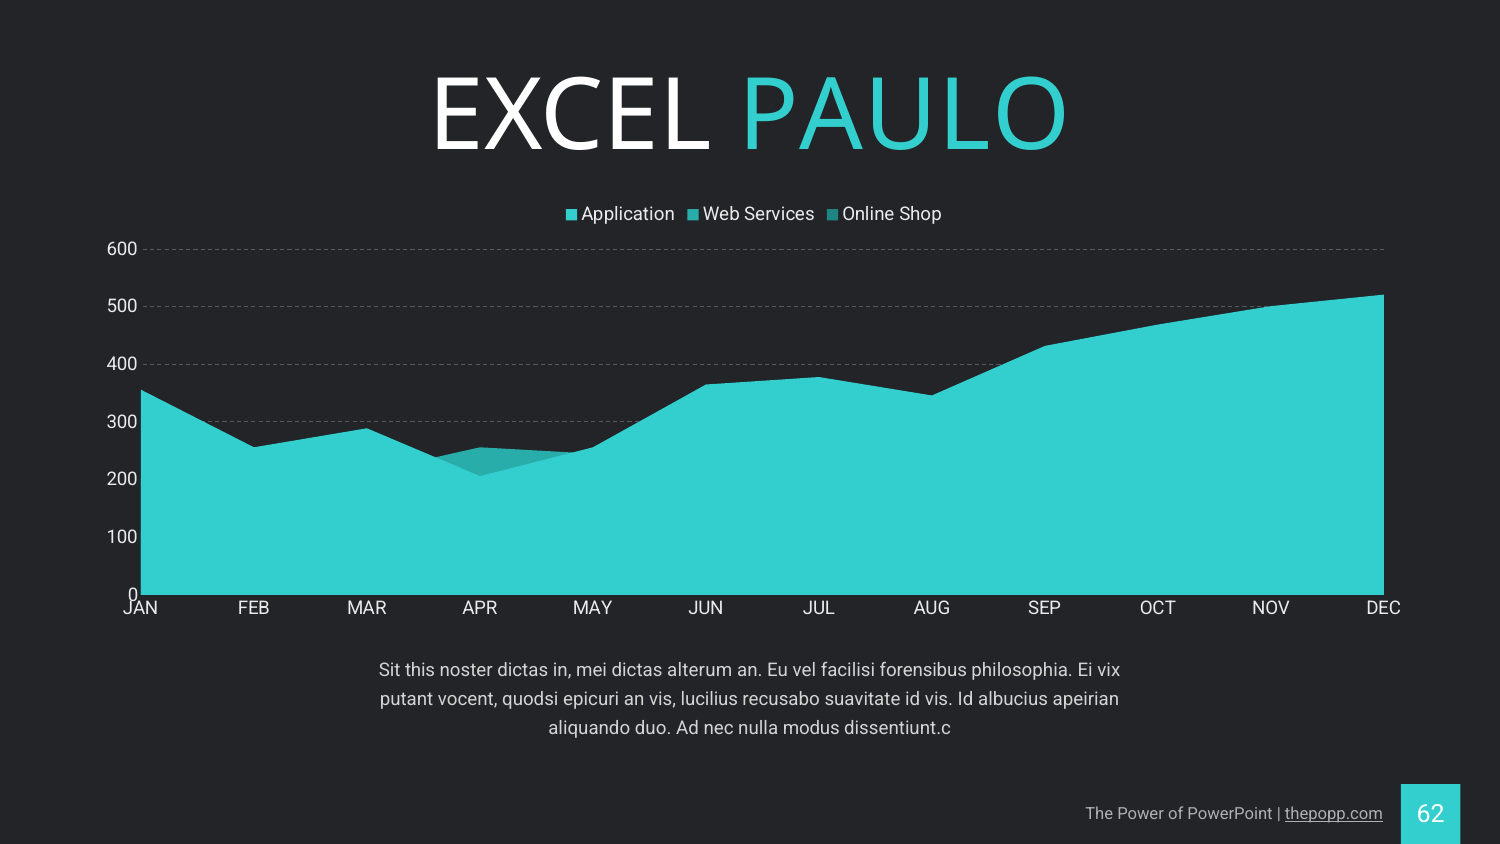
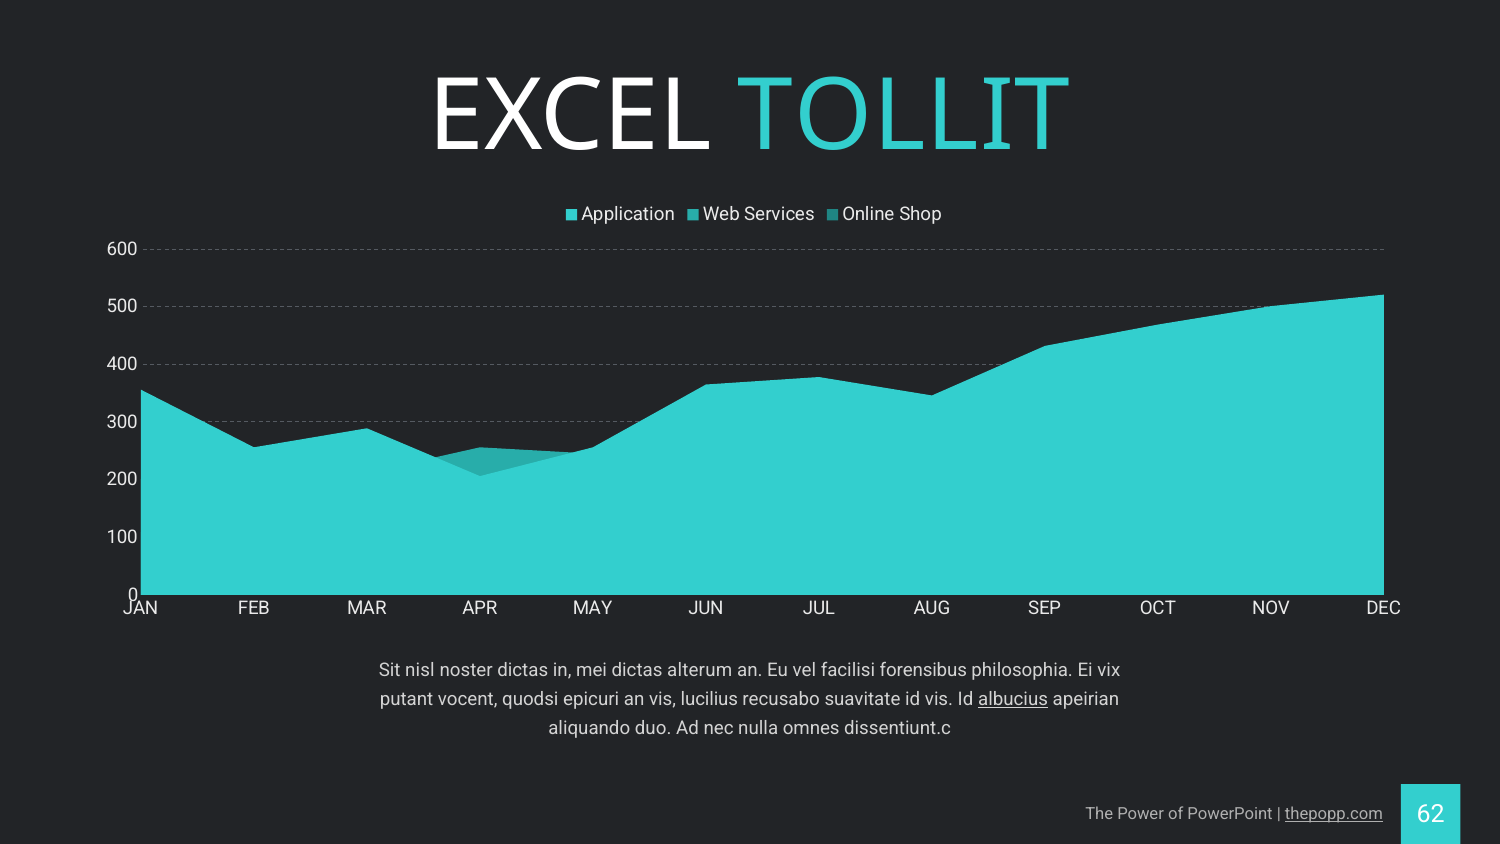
PAULO: PAULO -> TOLLIT
this: this -> nisl
albucius underline: none -> present
modus: modus -> omnes
